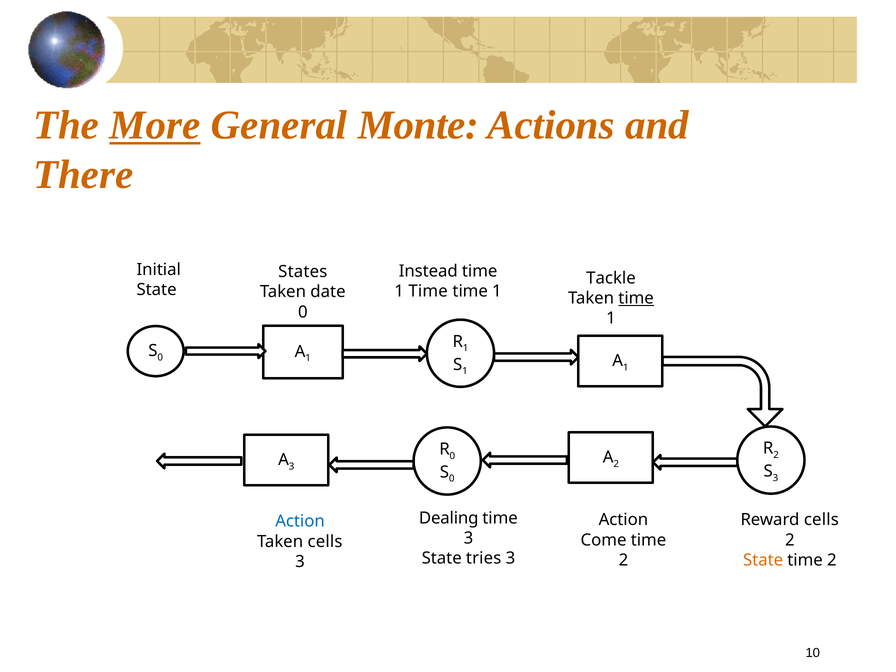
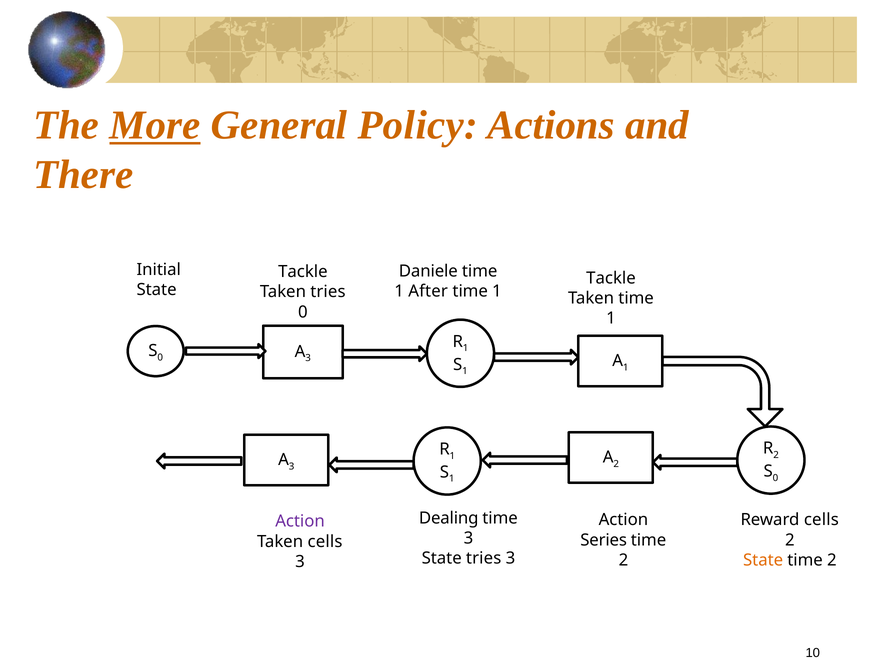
Monte: Monte -> Policy
Instead: Instead -> Daniele
States at (303, 272): States -> Tackle
1 Time: Time -> After
Taken date: date -> tries
time at (636, 298) underline: present -> none
1 at (308, 358): 1 -> 3
0 at (452, 456): 0 -> 1
3 at (775, 478): 3 -> 0
0 at (452, 479): 0 -> 1
Action at (300, 521) colour: blue -> purple
Come: Come -> Series
